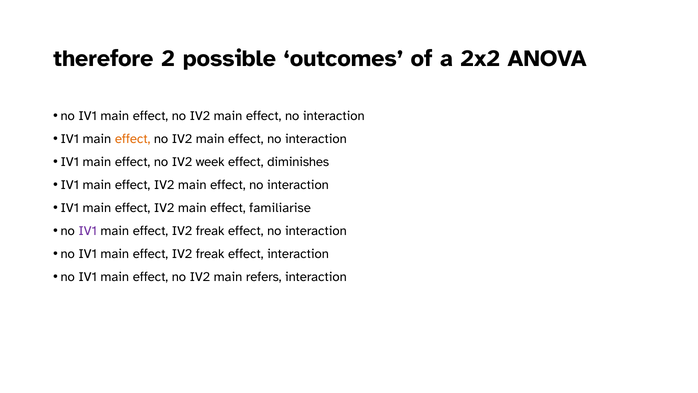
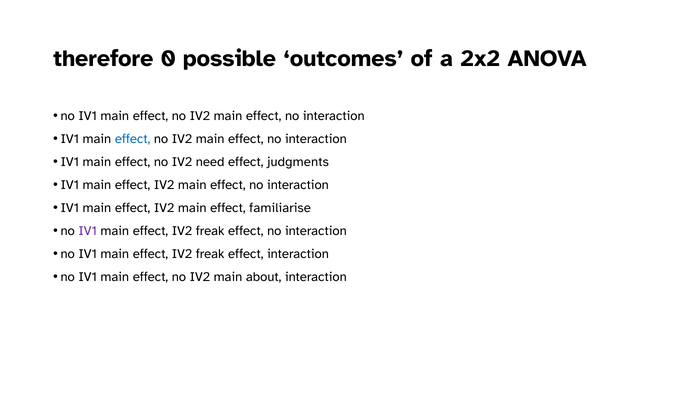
2: 2 -> 0
effect at (133, 139) colour: orange -> blue
week: week -> need
diminishes: diminishes -> judgments
refers: refers -> about
